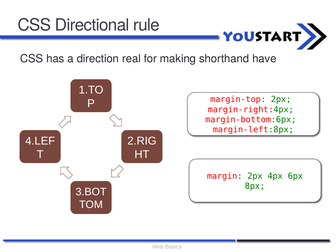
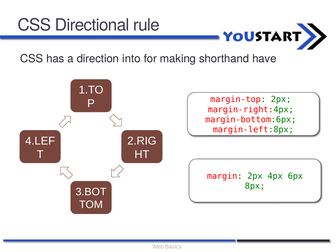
real: real -> into
